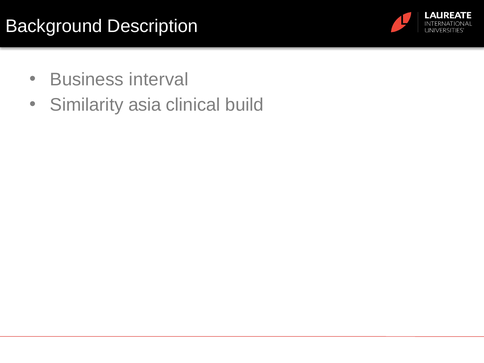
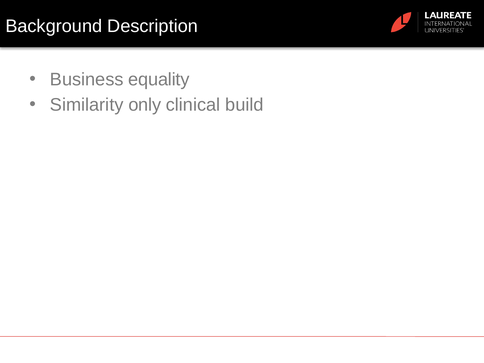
interval: interval -> equality
asia: asia -> only
